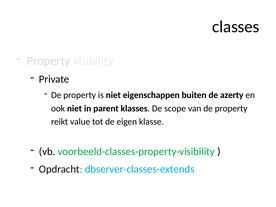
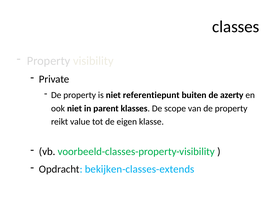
eigenschappen: eigenschappen -> referentiepunt
dbserver-classes-extends: dbserver-classes-extends -> bekijken-classes-extends
